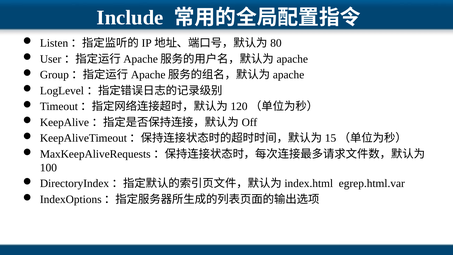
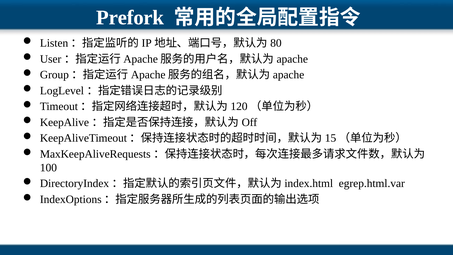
Include: Include -> Prefork
